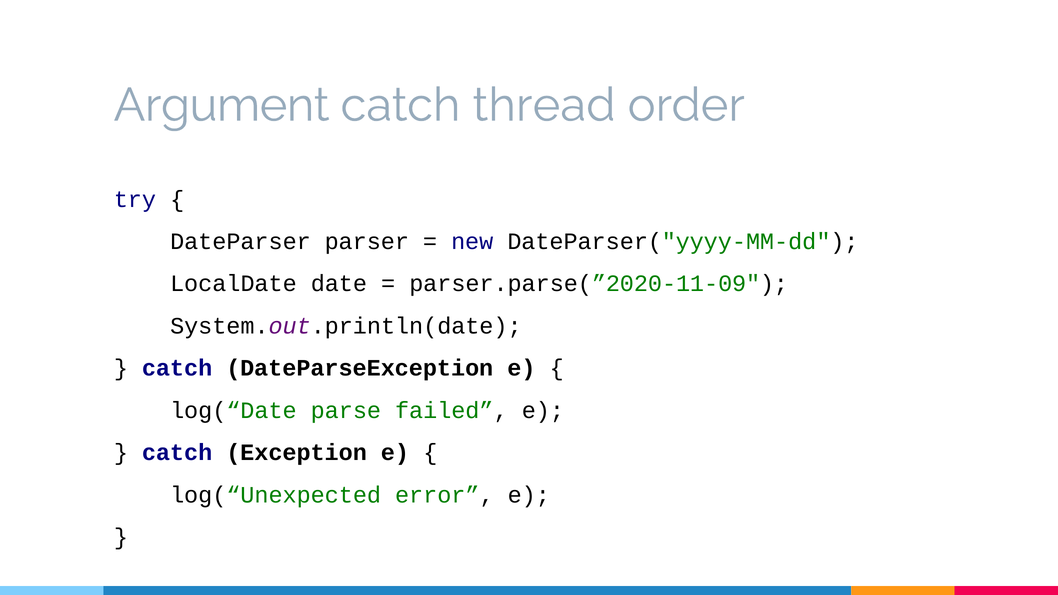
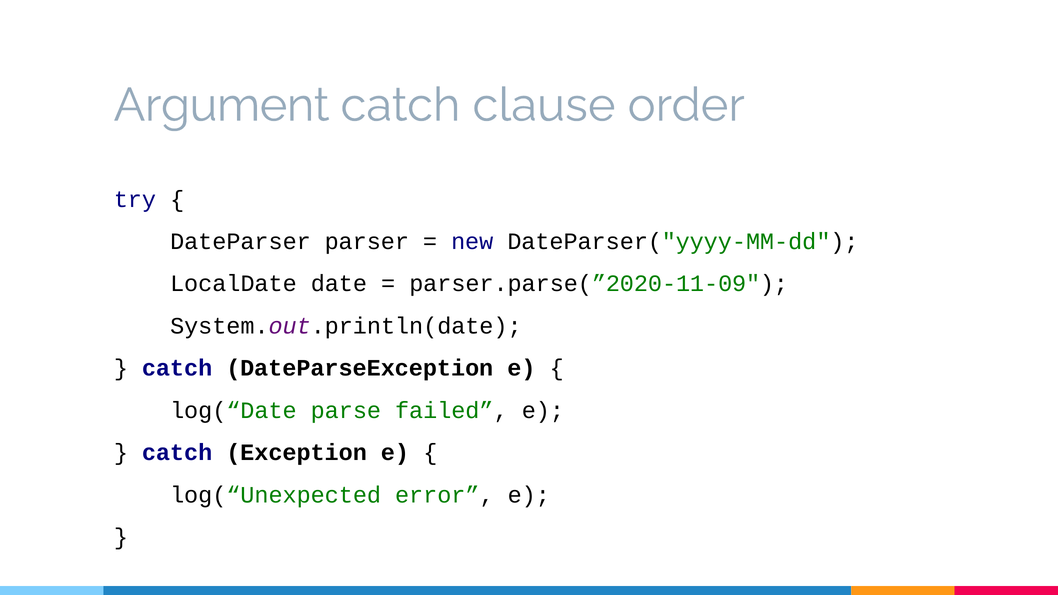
thread: thread -> clause
